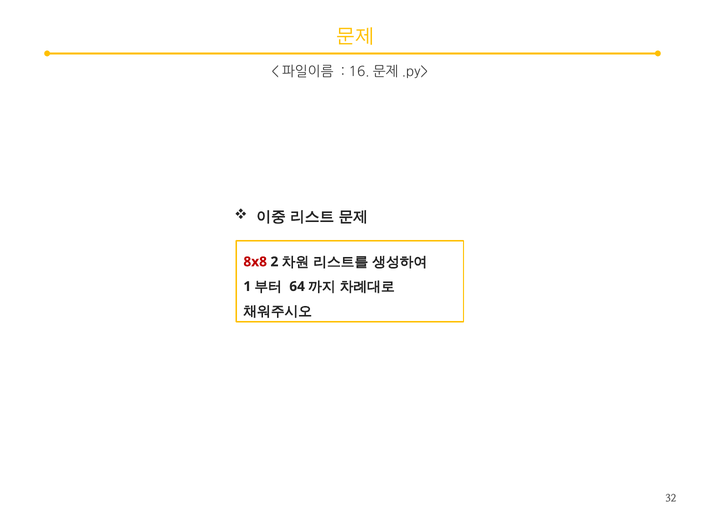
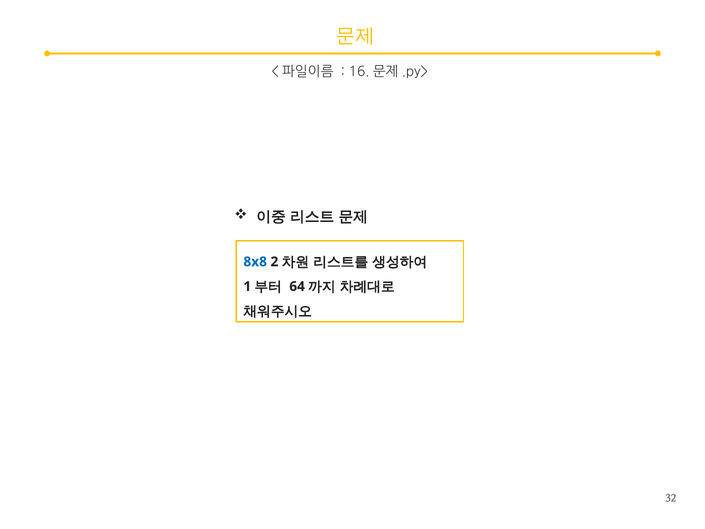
8x8 colour: red -> blue
